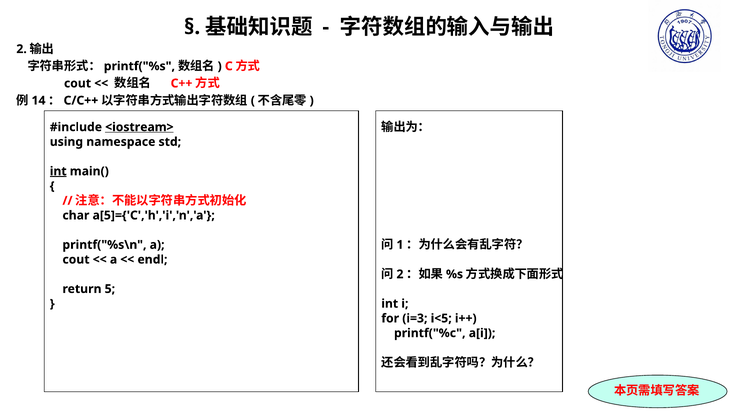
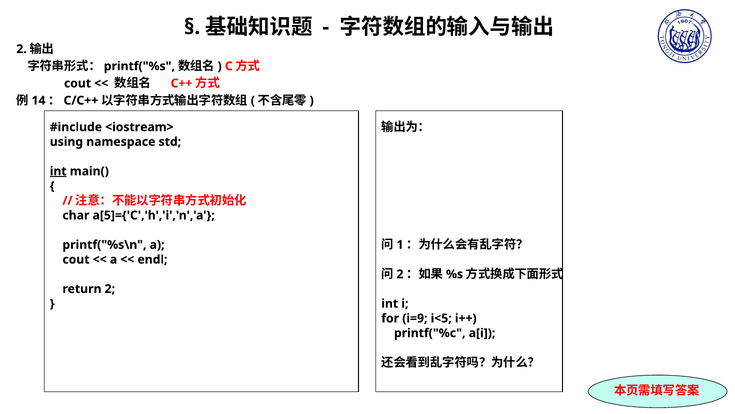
<iostream> underline: present -> none
return 5: 5 -> 2
i=3: i=3 -> i=9
